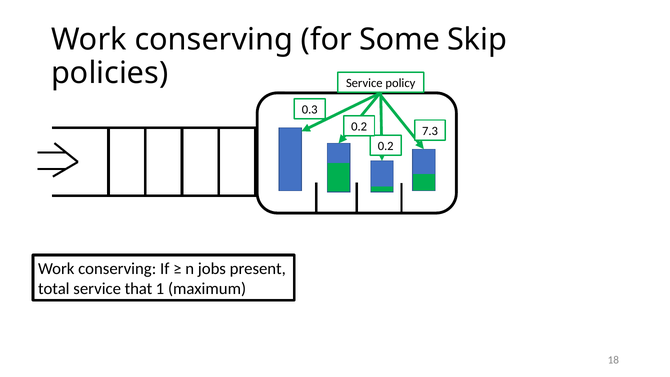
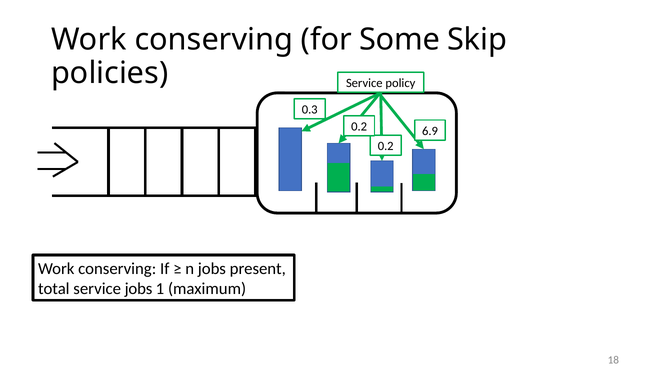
7.3: 7.3 -> 6.9
service that: that -> jobs
